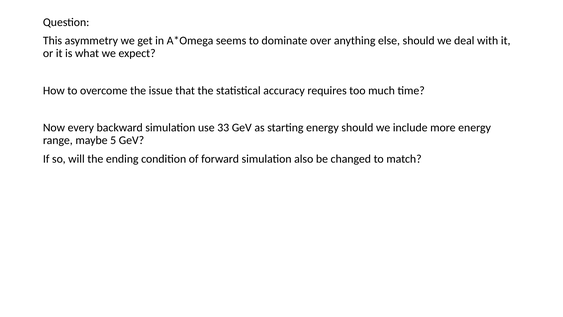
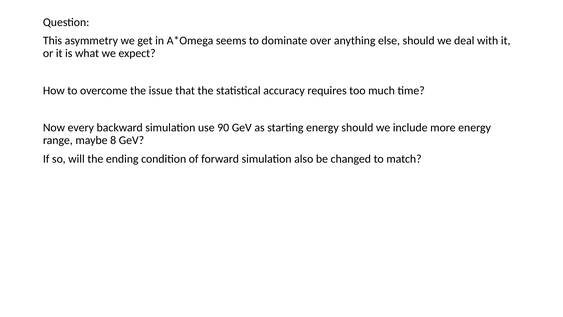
33: 33 -> 90
5: 5 -> 8
